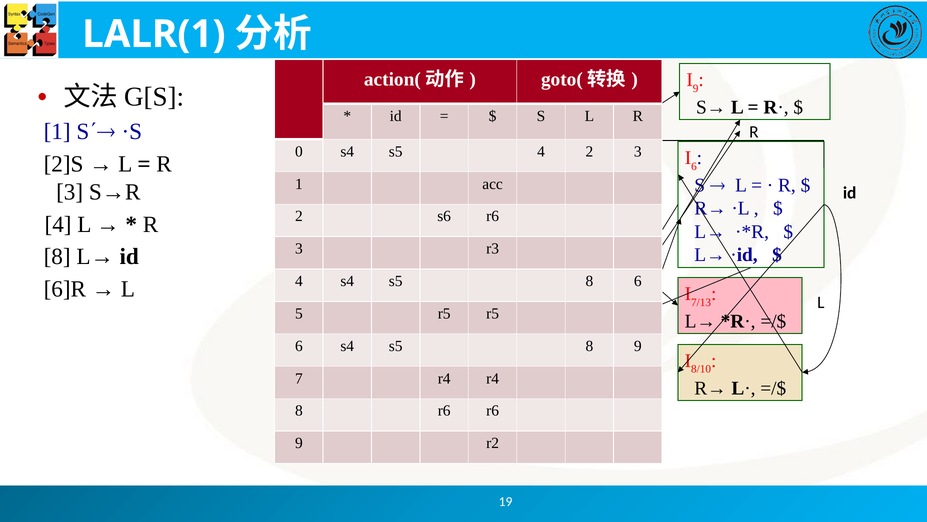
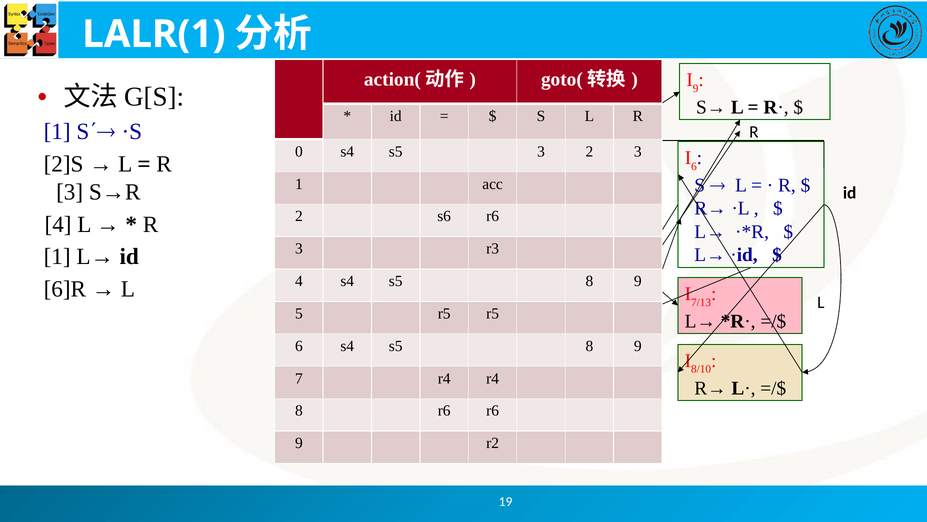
4 at (541, 151): 4 -> 3
8 at (57, 257): 8 -> 1
6 at (638, 281): 6 -> 9
